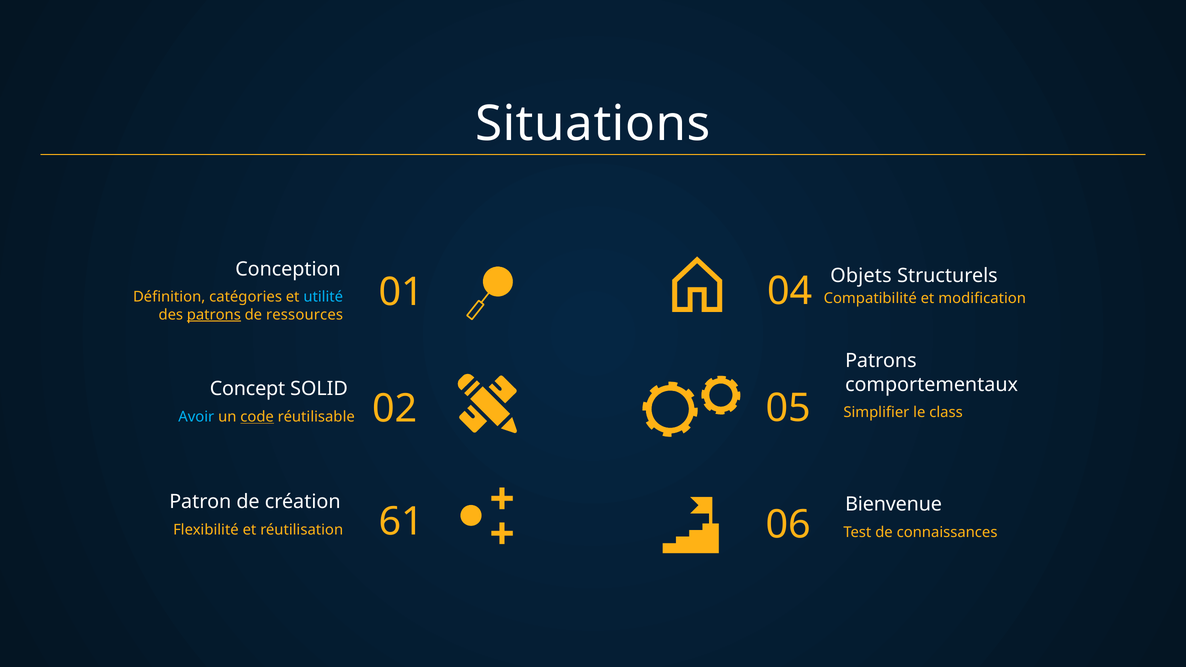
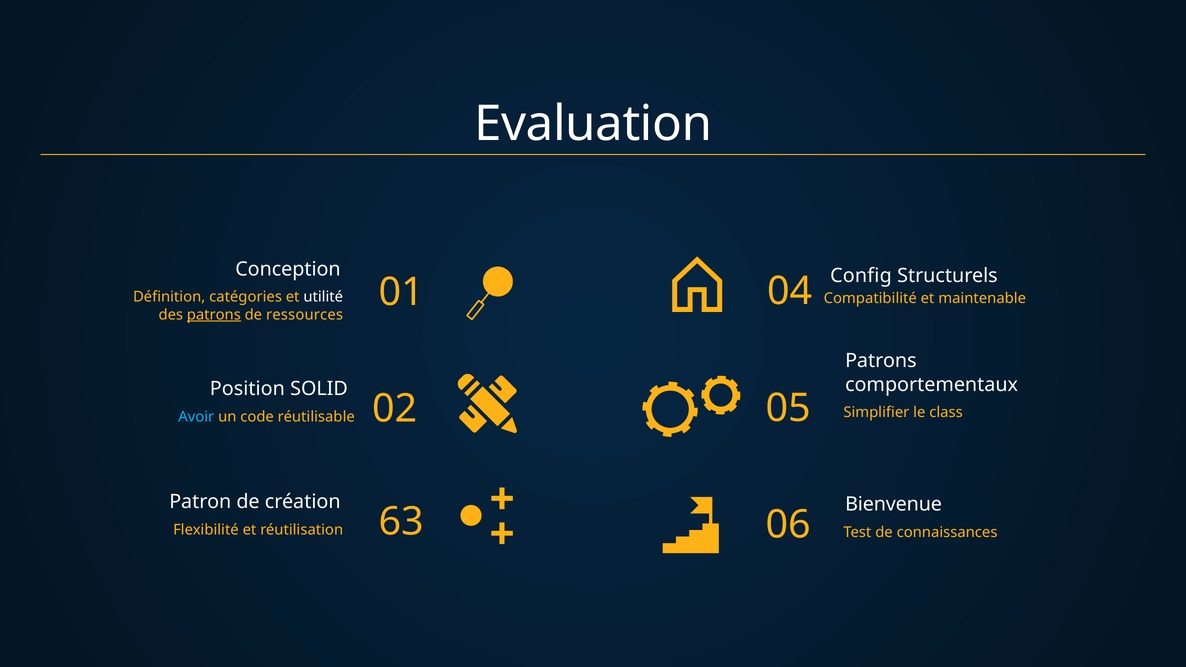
Situations: Situations -> Evaluation
Objets: Objets -> Config
utilité colour: light blue -> white
modification: modification -> maintenable
Concept: Concept -> Position
code underline: present -> none
61: 61 -> 63
